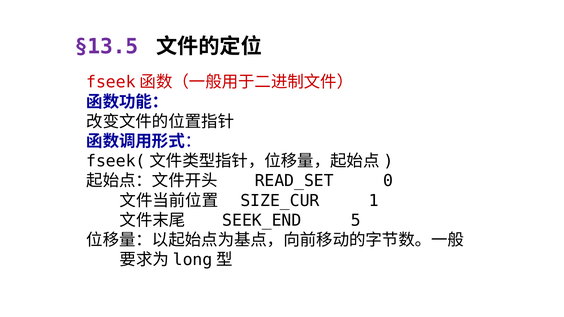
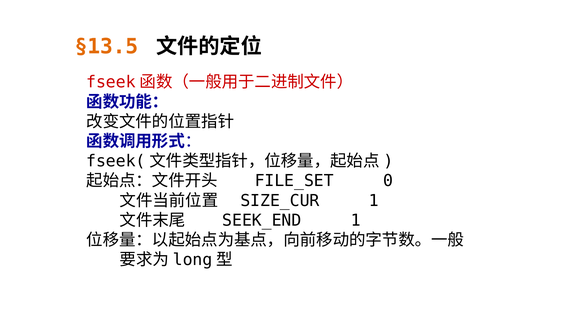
§13.5 colour: purple -> orange
READ_SET: READ_SET -> FILE_SET
SEEK_END 5: 5 -> 1
